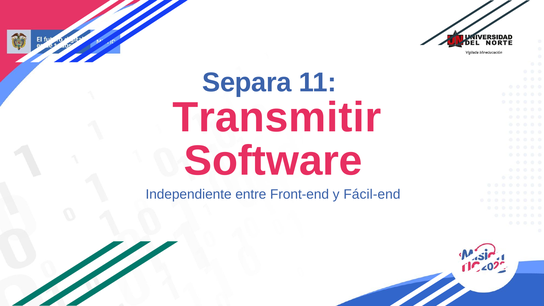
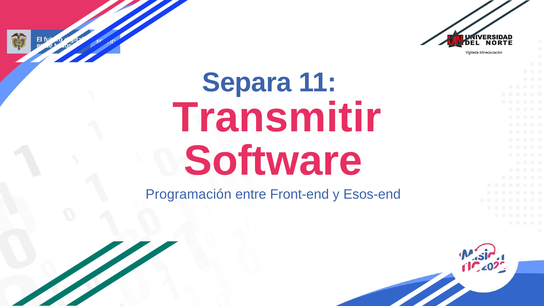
Independiente: Independiente -> Programación
Fácil-end: Fácil-end -> Esos-end
